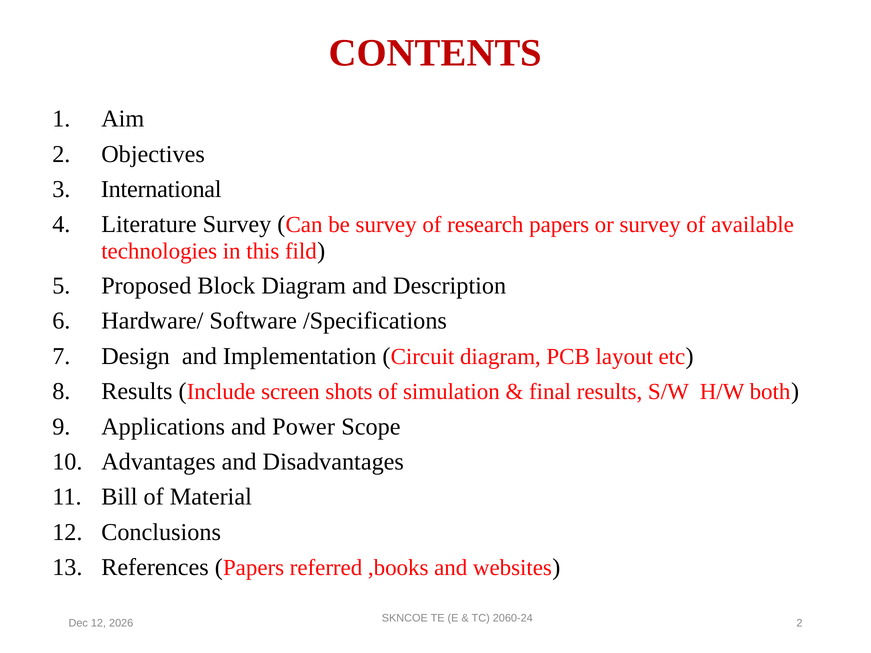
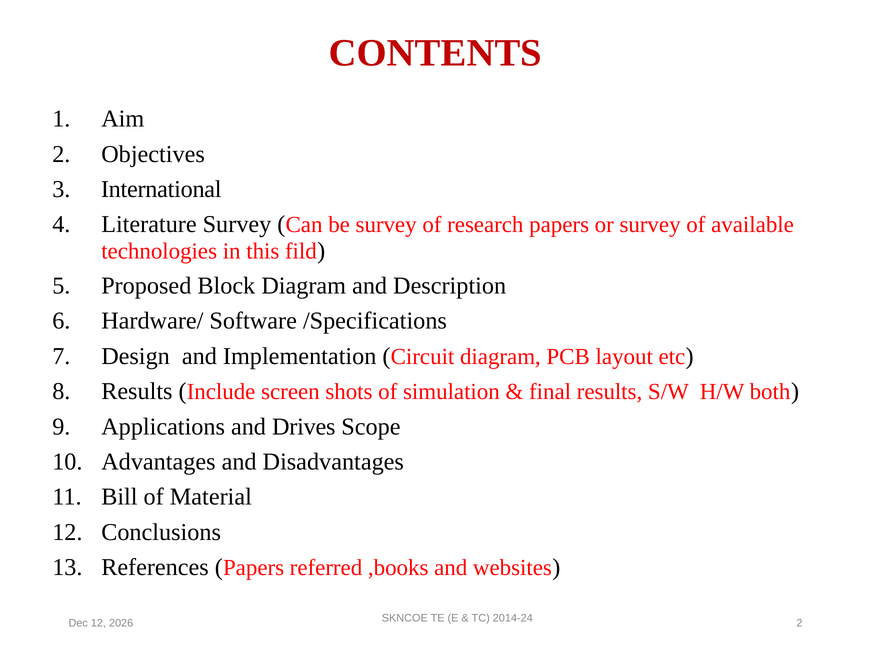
Power: Power -> Drives
2060-24: 2060-24 -> 2014-24
